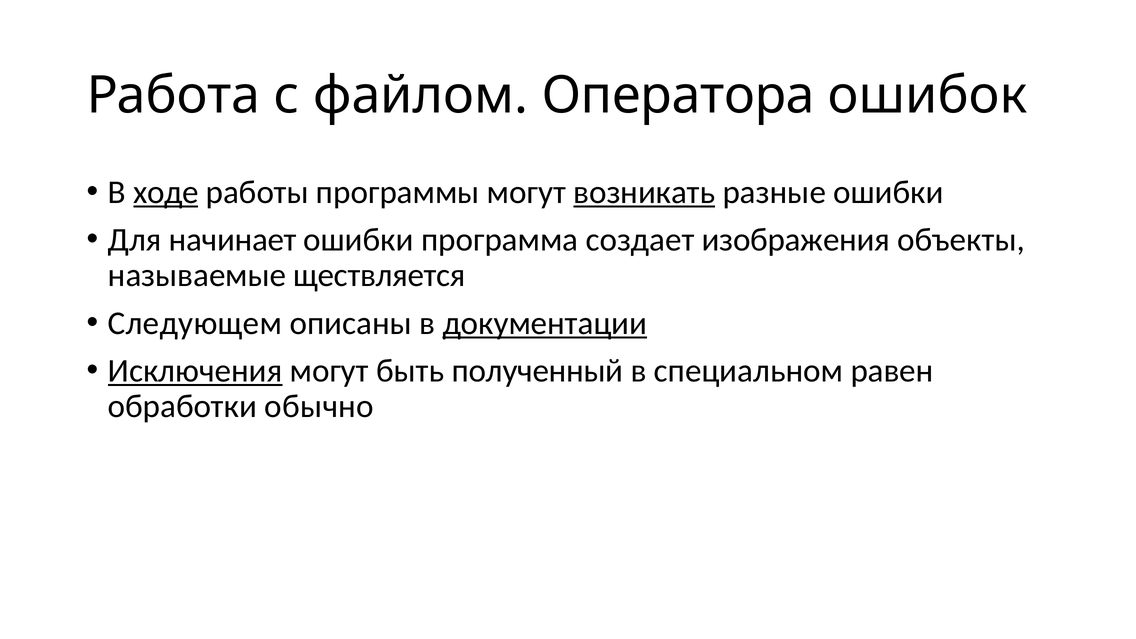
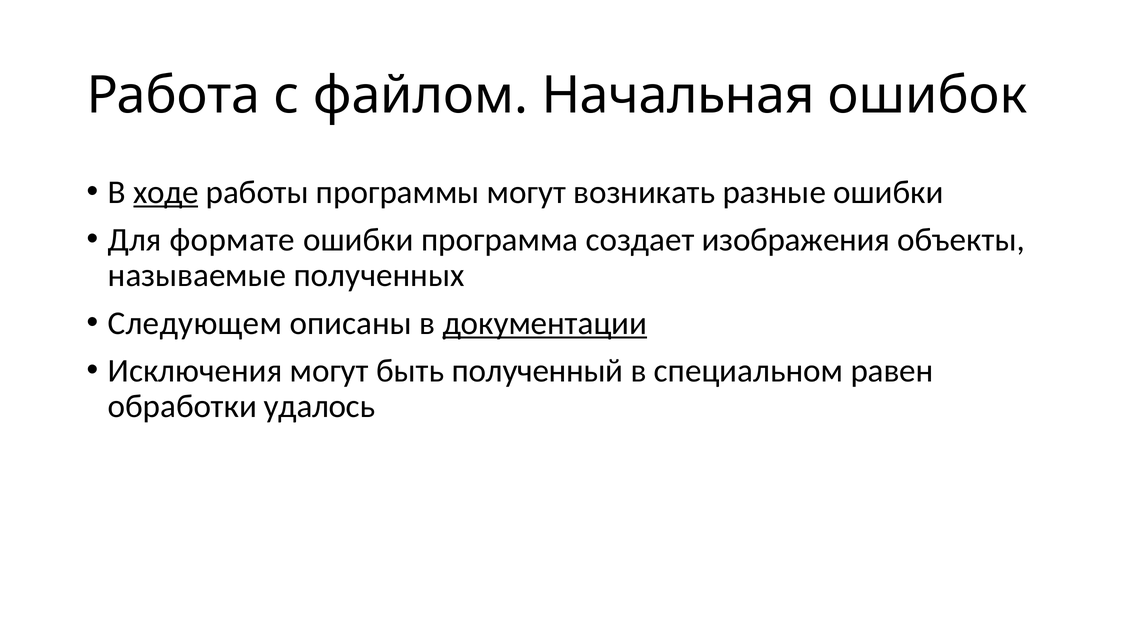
Оператора: Оператора -> Начальная
возникать underline: present -> none
начинает: начинает -> формате
ществляется: ществляется -> полученных
Исключения underline: present -> none
обычно: обычно -> удалось
